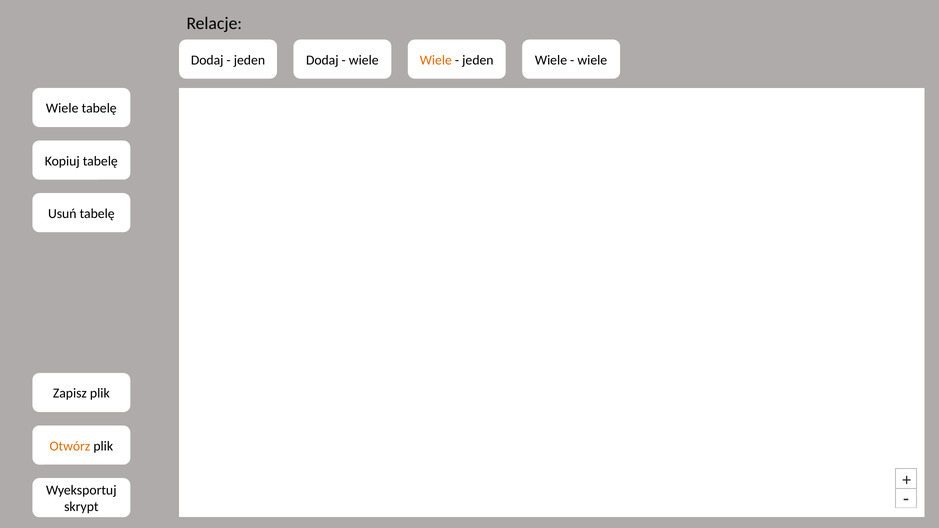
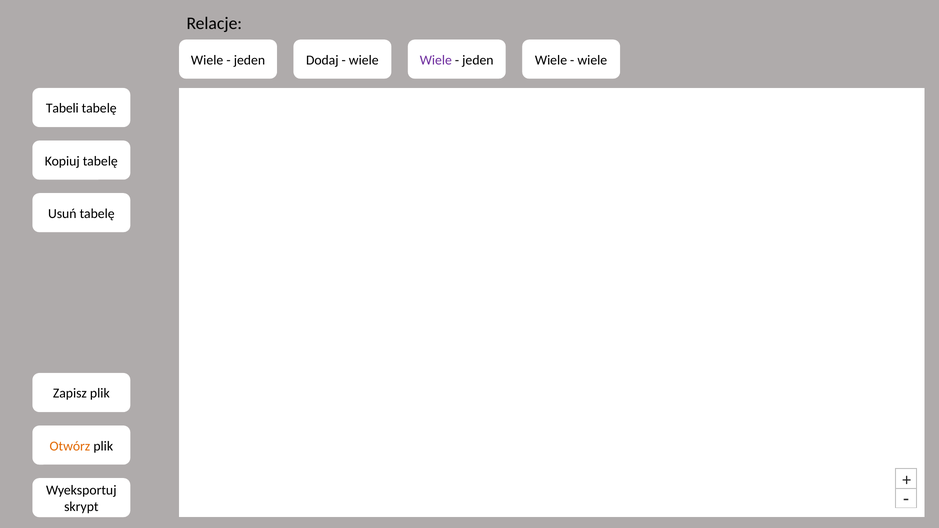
Dodaj at (207, 60): Dodaj -> Wiele
Wiele at (436, 60) colour: orange -> purple
Wiele at (62, 108): Wiele -> Tabeli
